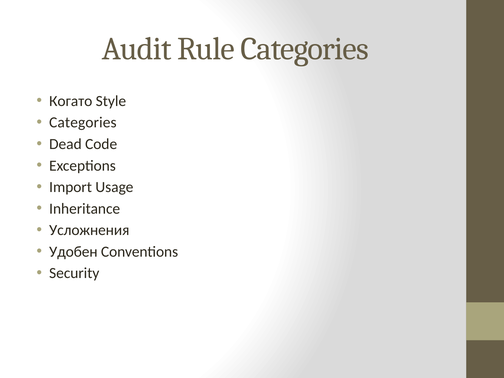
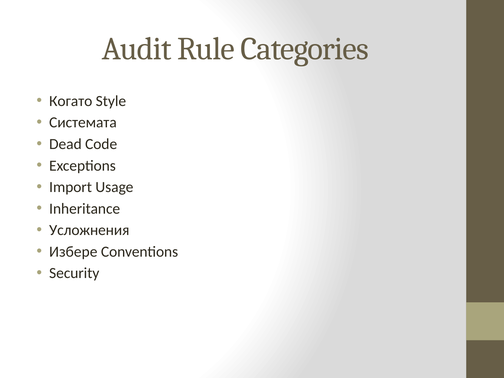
Categories at (83, 123): Categories -> Системата
Удобен: Удобен -> Избере
